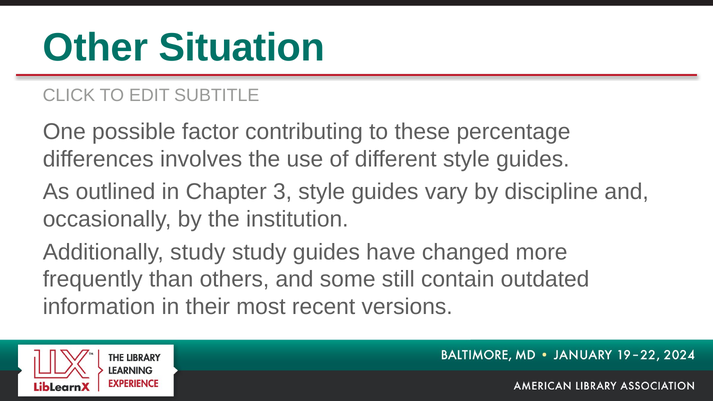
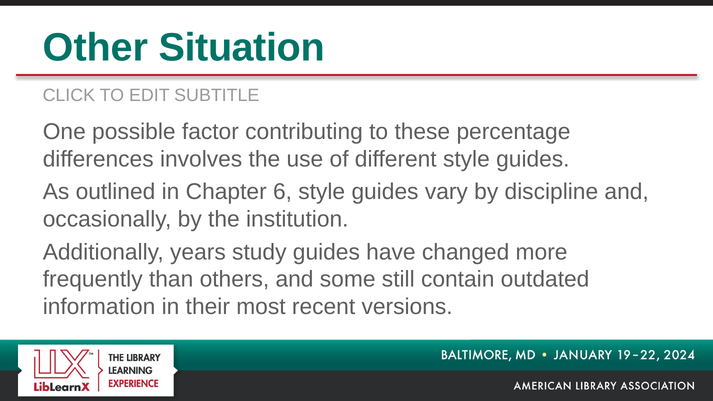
3: 3 -> 6
Additionally study: study -> years
